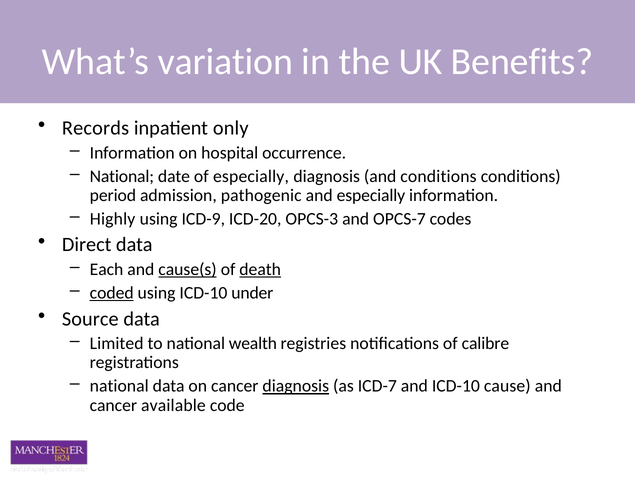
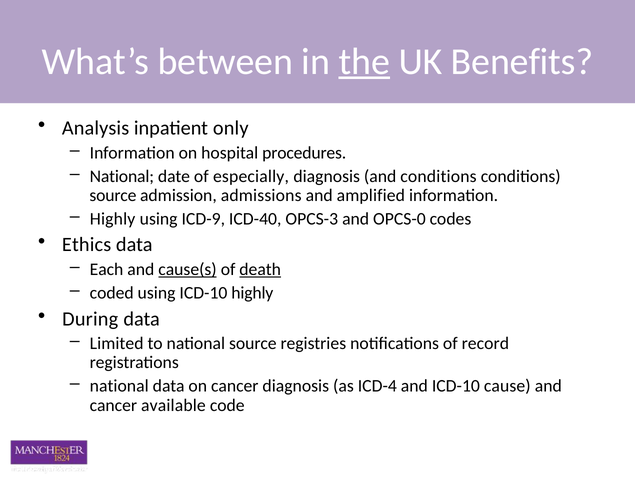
variation: variation -> between
the underline: none -> present
Records: Records -> Analysis
occurrence: occurrence -> procedures
period at (113, 195): period -> source
pathogenic: pathogenic -> admissions
and especially: especially -> amplified
ICD-20: ICD-20 -> ICD-40
OPCS-7: OPCS-7 -> OPCS-0
Direct: Direct -> Ethics
coded underline: present -> none
ICD-10 under: under -> highly
Source: Source -> During
national wealth: wealth -> source
calibre: calibre -> record
diagnosis at (296, 386) underline: present -> none
ICD-7: ICD-7 -> ICD-4
